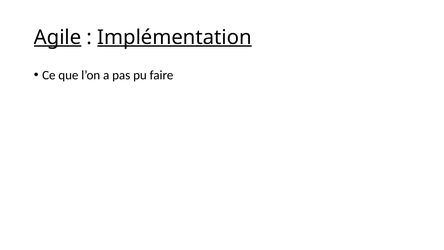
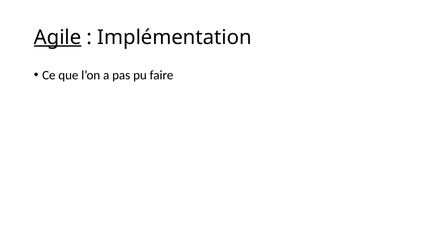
Implémentation underline: present -> none
